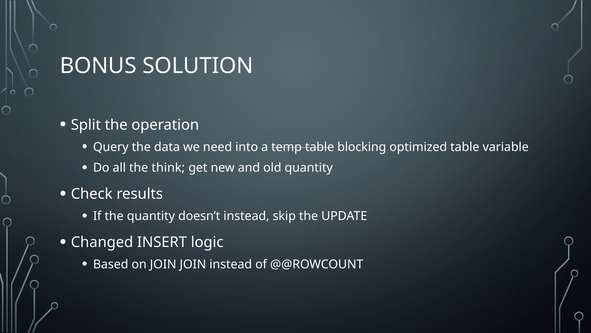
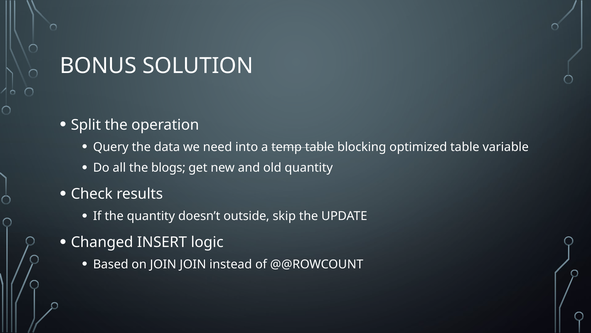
think: think -> blogs
doesn’t instead: instead -> outside
